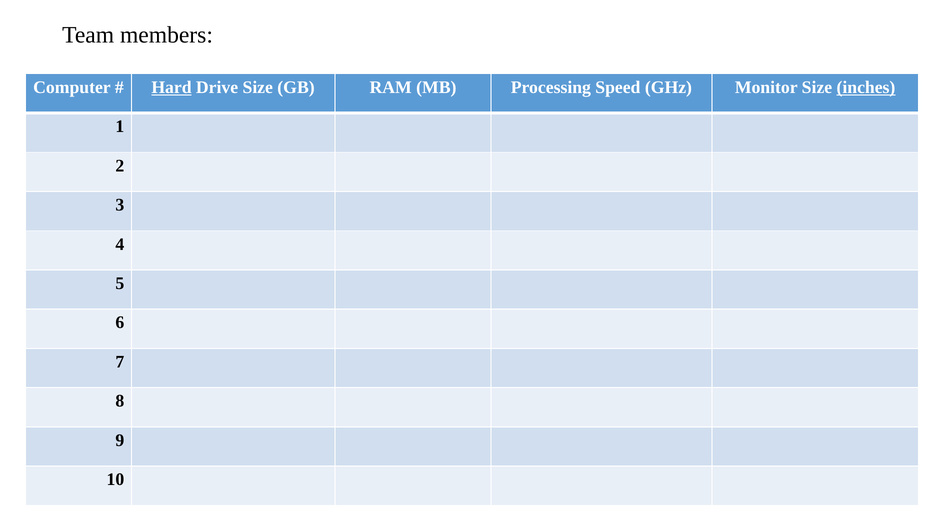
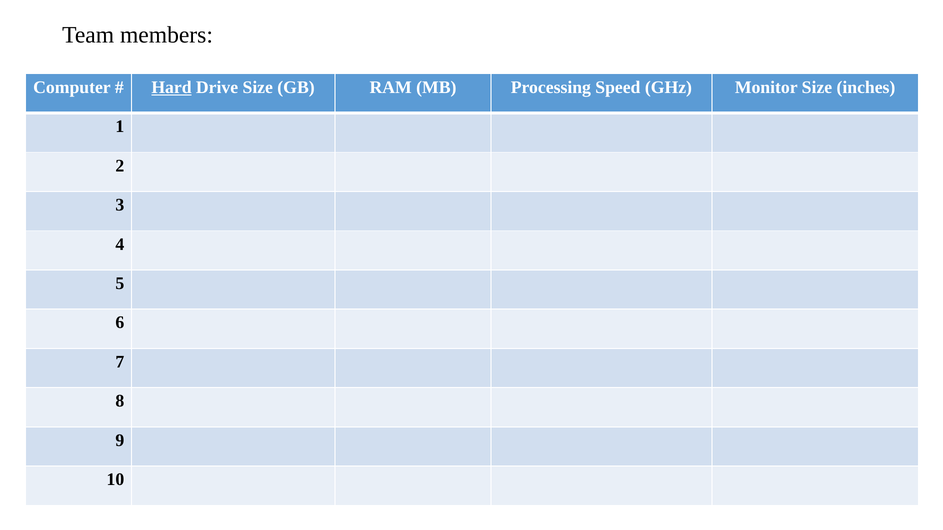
inches underline: present -> none
